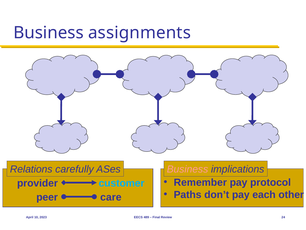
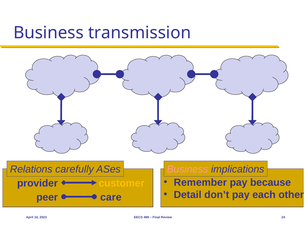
assignments: assignments -> transmission
protocol: protocol -> because
customer colour: light blue -> yellow
Paths: Paths -> Detail
